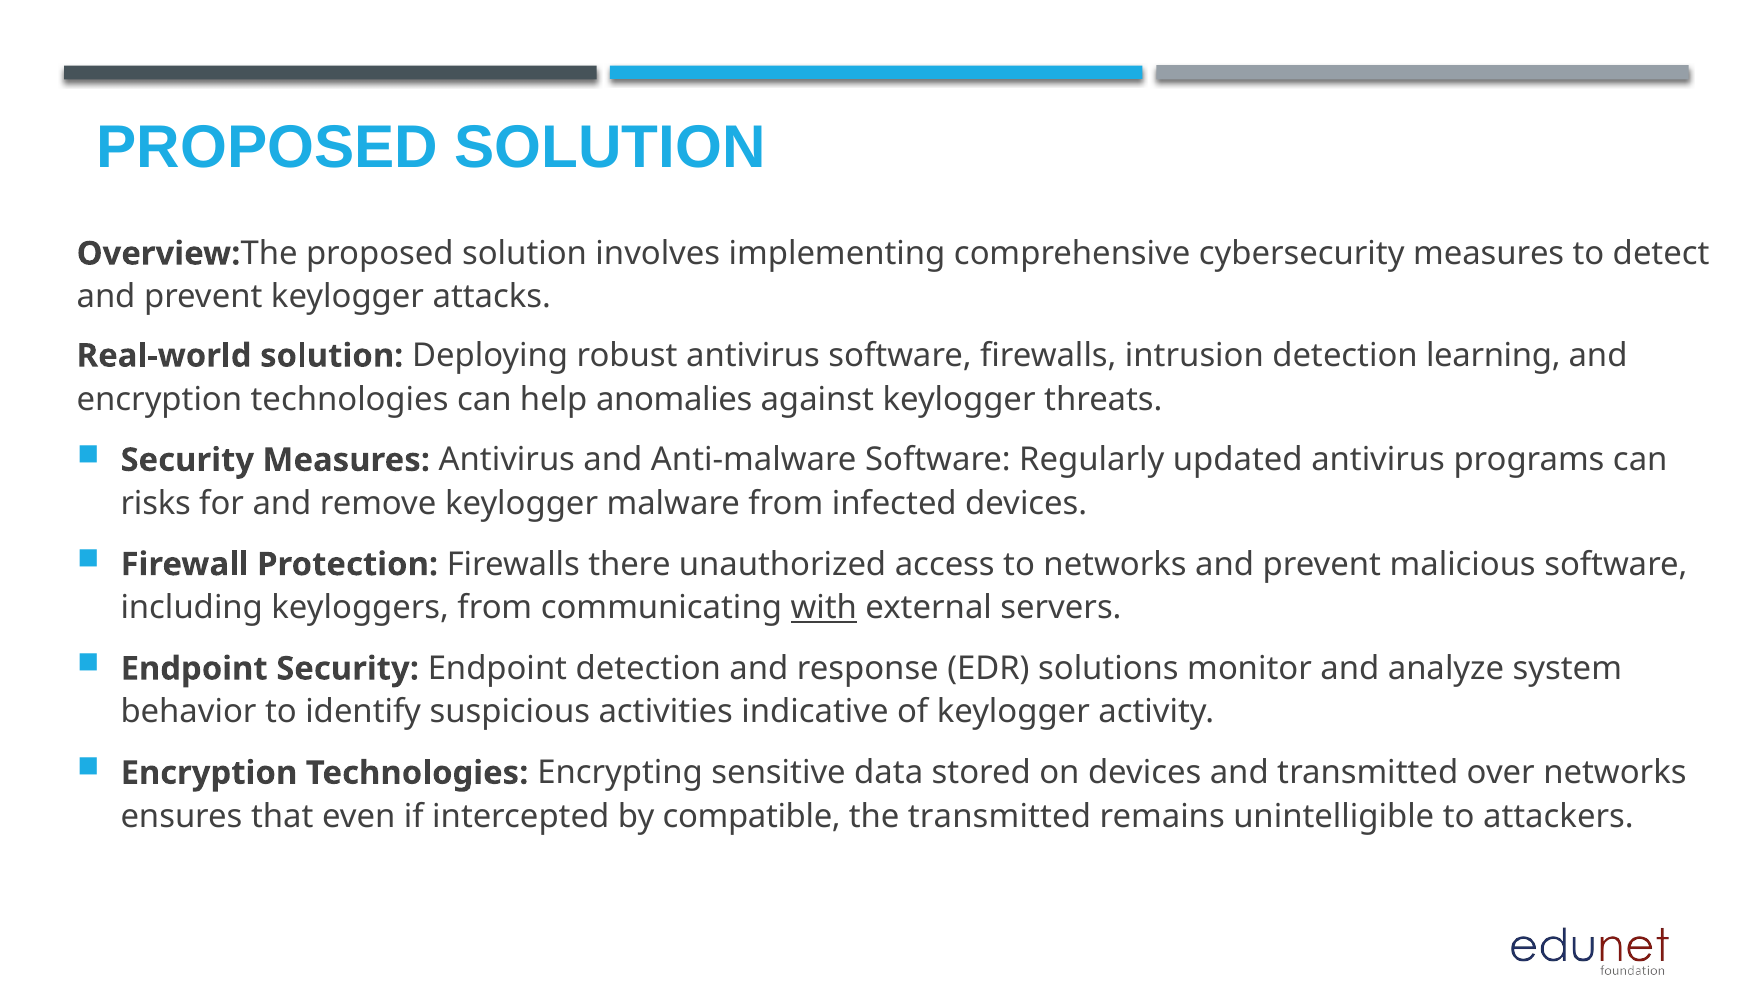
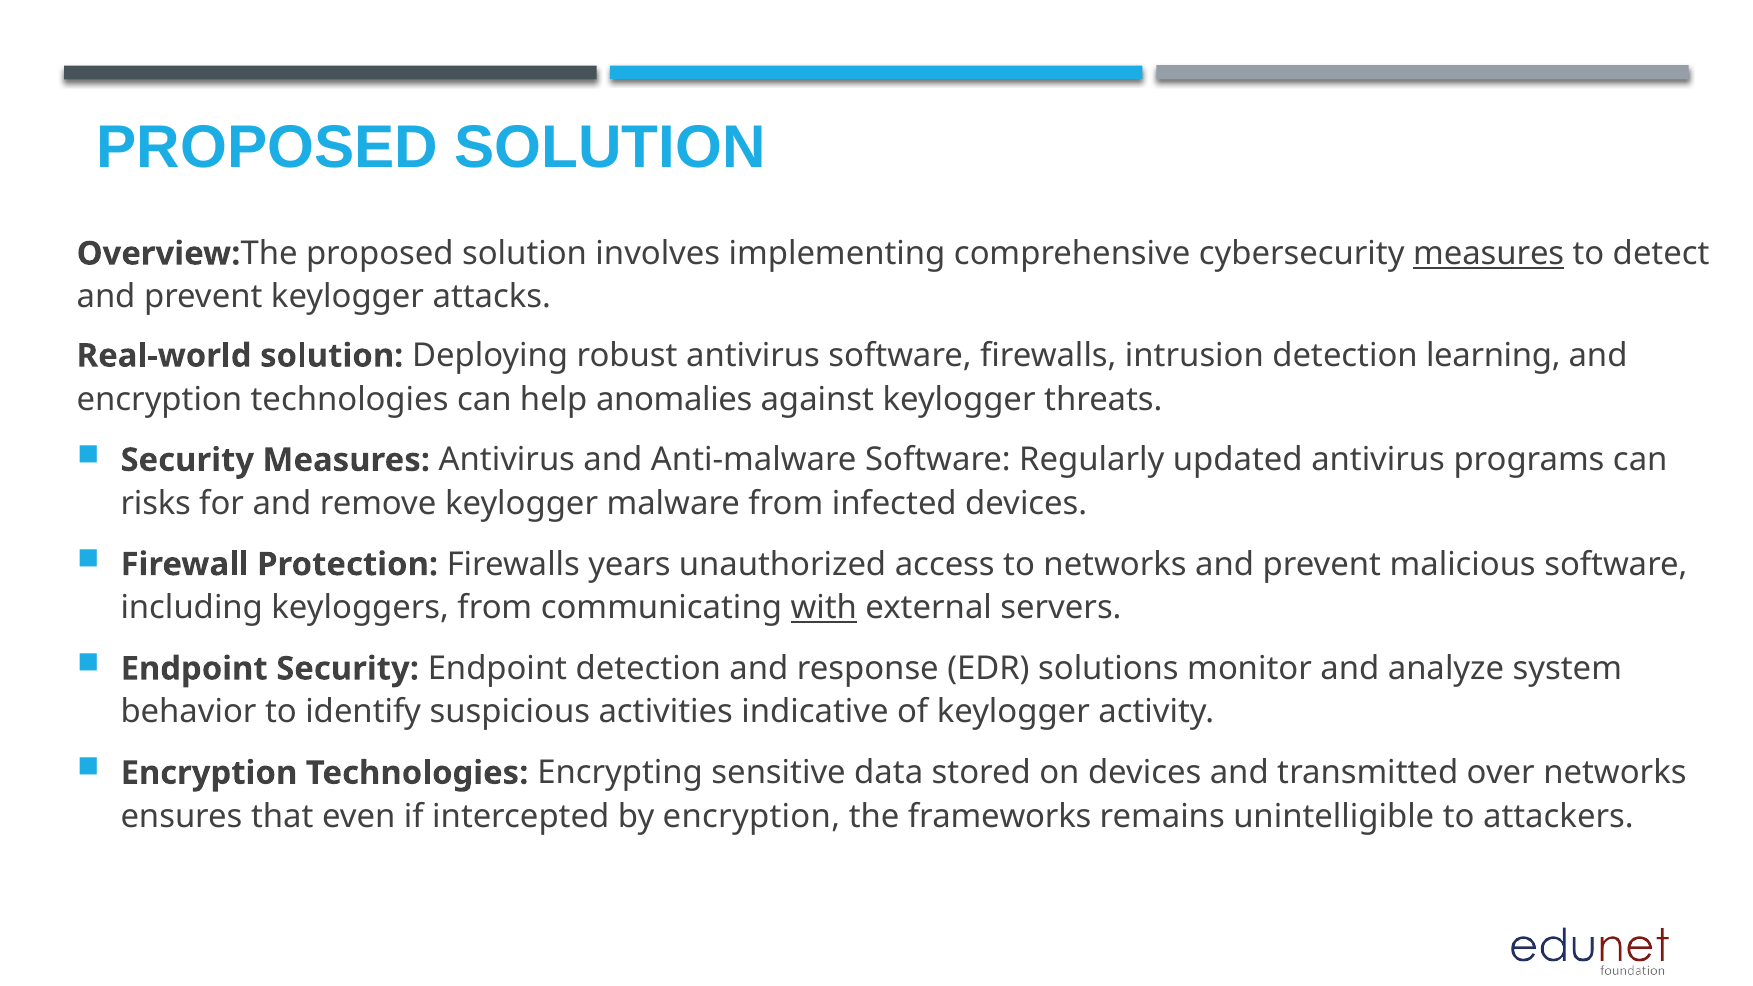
measures at (1489, 254) underline: none -> present
there: there -> years
by compatible: compatible -> encryption
the transmitted: transmitted -> frameworks
